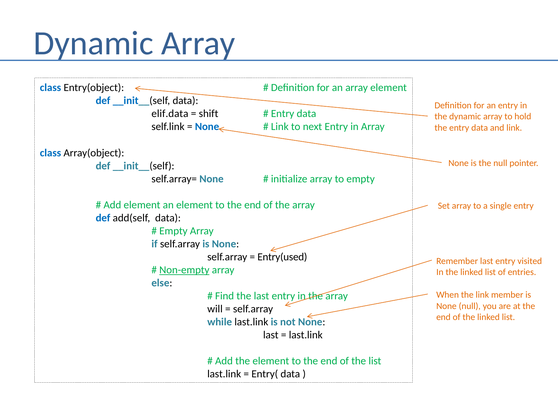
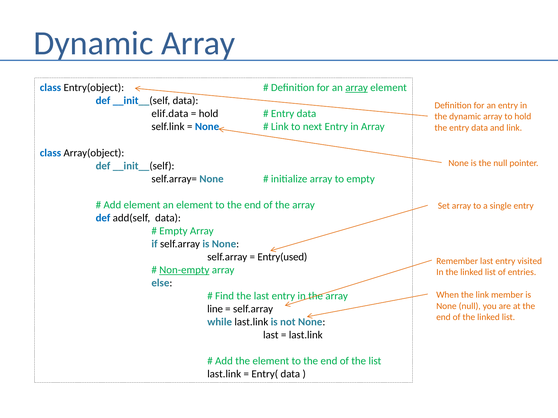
array at (357, 88) underline: none -> present
shift at (209, 114): shift -> hold
will: will -> line
